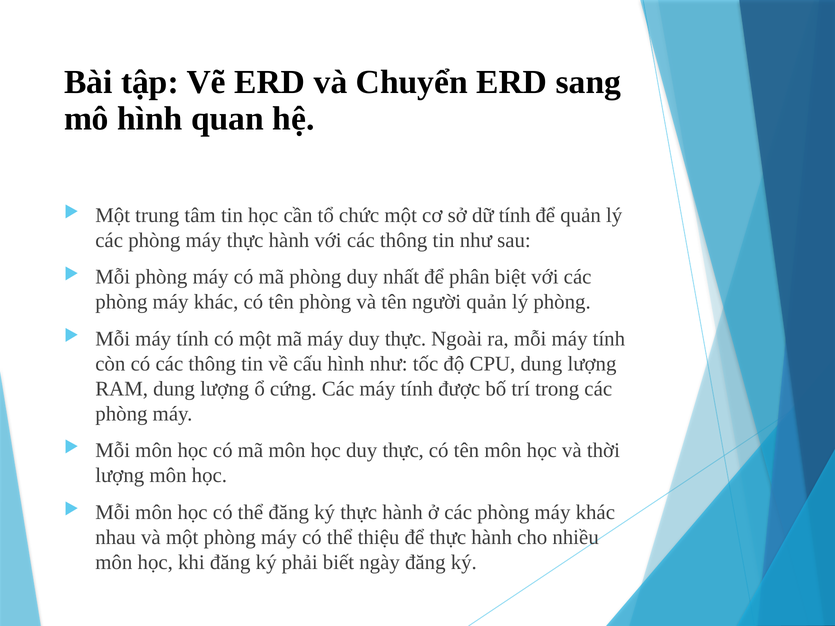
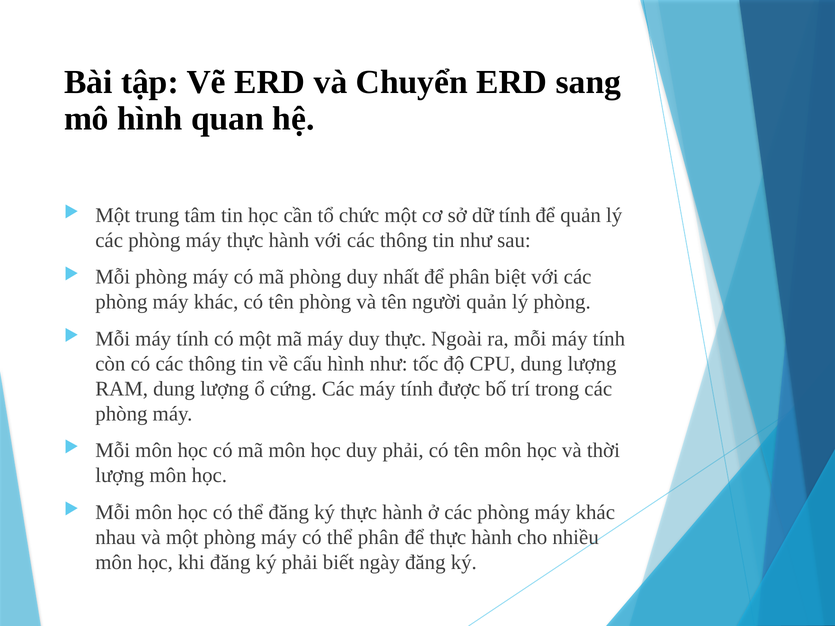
học duy thực: thực -> phải
thể thiệu: thiệu -> phân
